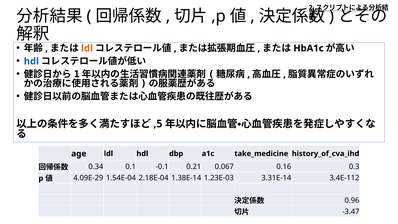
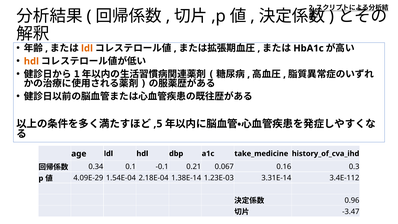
hdl at (31, 61) colour: blue -> orange
